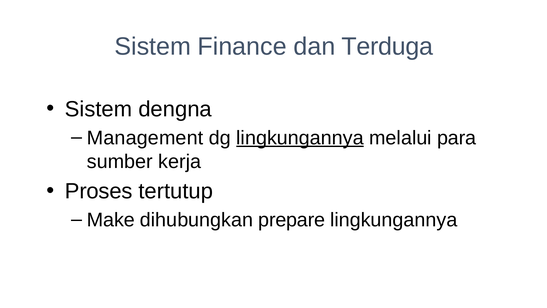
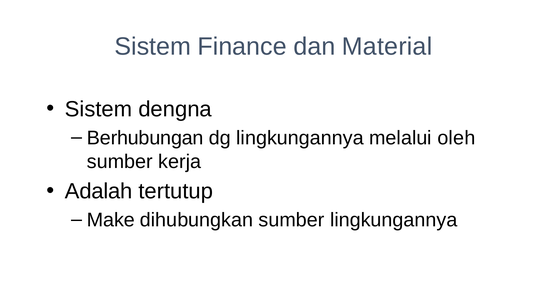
Terduga: Terduga -> Material
Management: Management -> Berhubungan
lingkungannya at (300, 138) underline: present -> none
para: para -> oleh
Proses: Proses -> Adalah
dihubungkan prepare: prepare -> sumber
